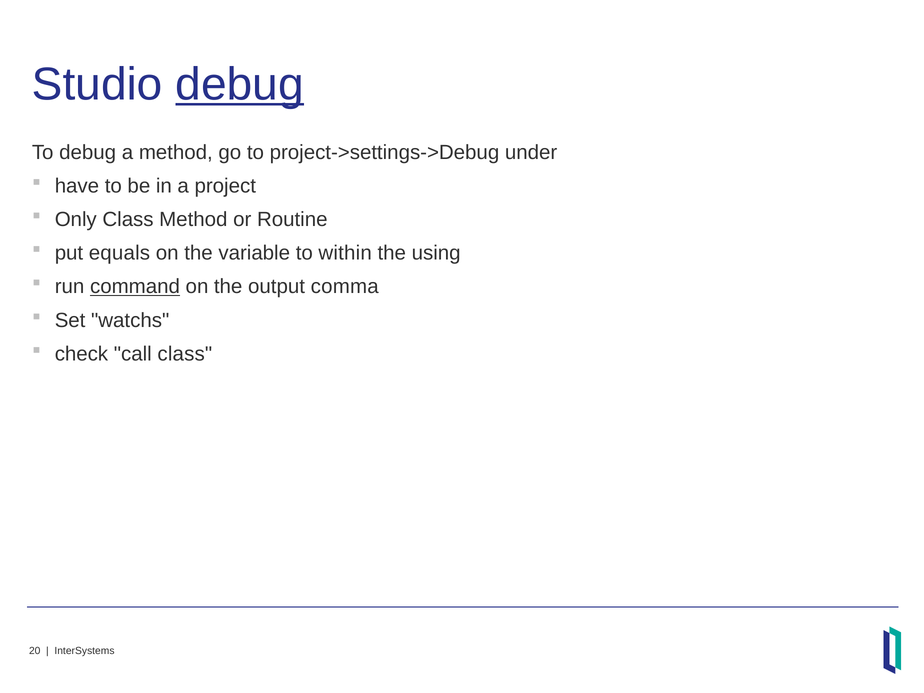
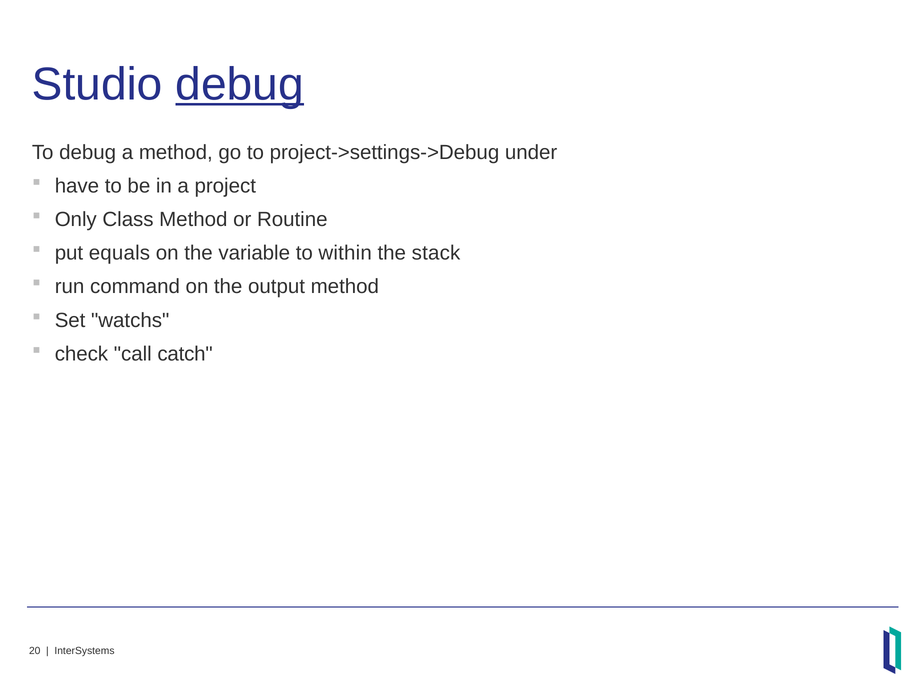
using: using -> stack
command underline: present -> none
output comma: comma -> method
call class: class -> catch
